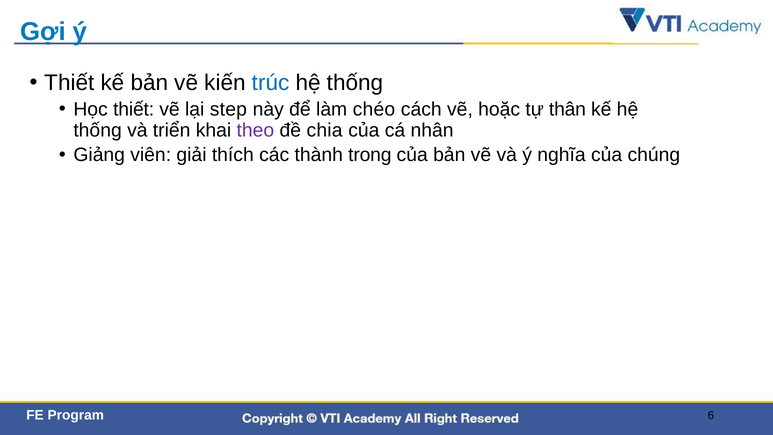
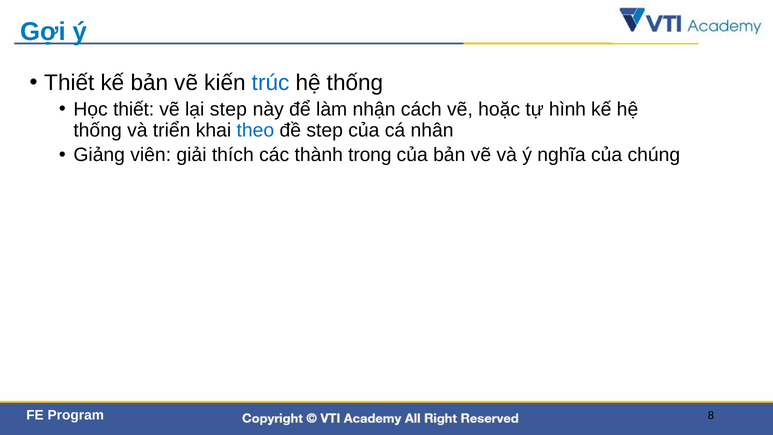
chéo: chéo -> nhận
thân: thân -> hình
theo colour: purple -> blue
đề chia: chia -> step
6: 6 -> 8
